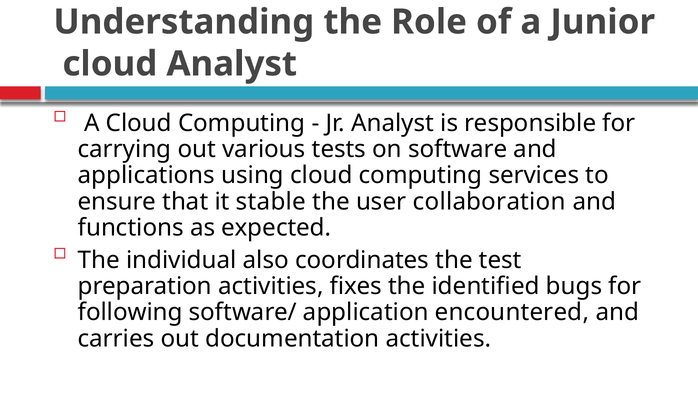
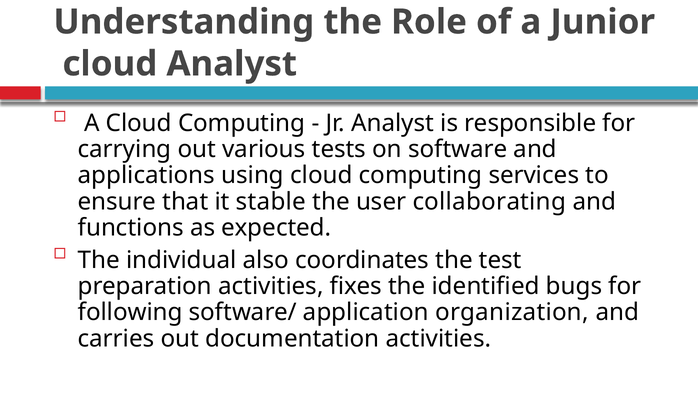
collaboration: collaboration -> collaborating
encountered: encountered -> organization
